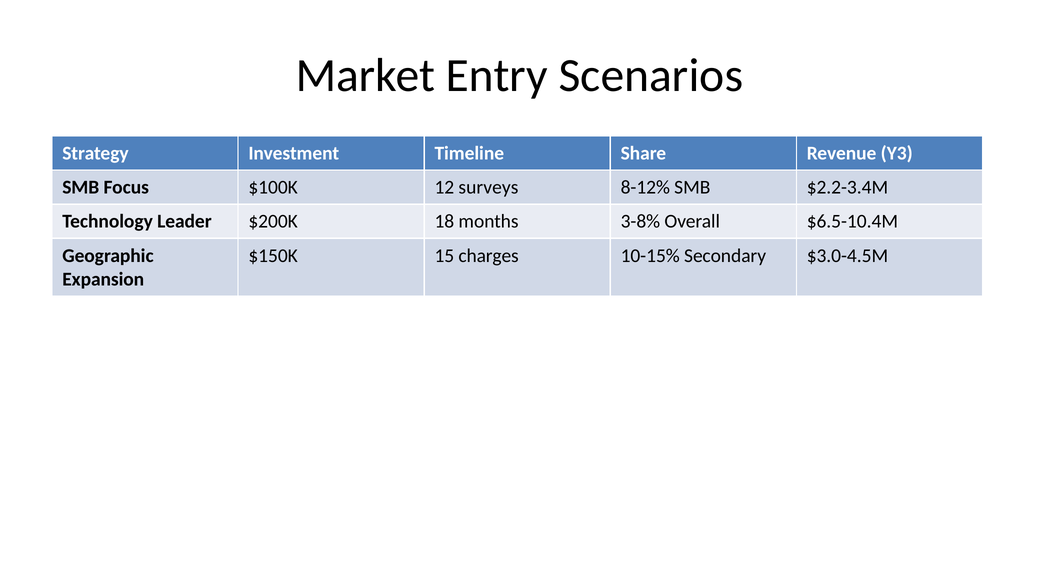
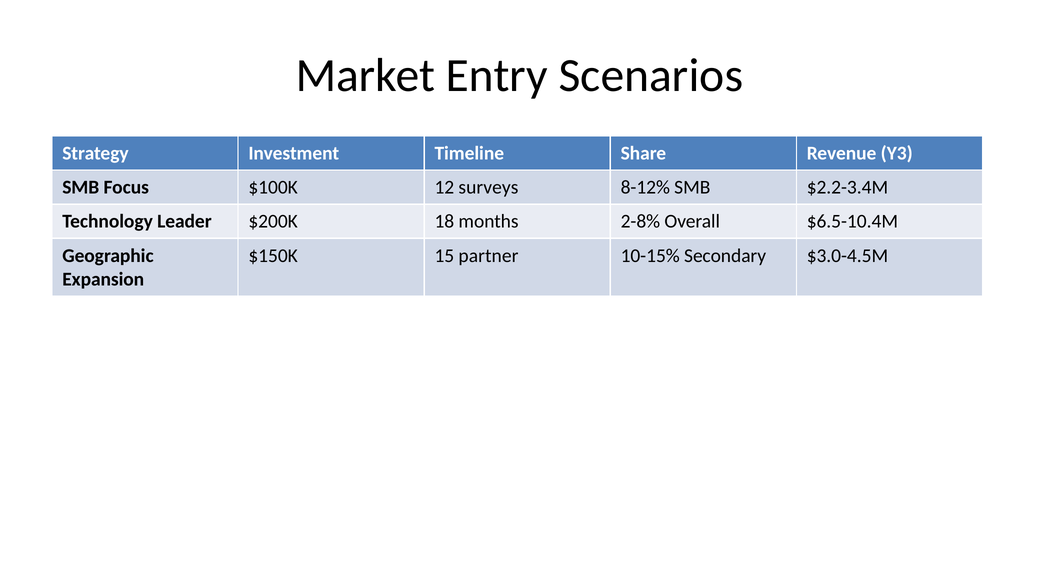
3-8%: 3-8% -> 2-8%
charges: charges -> partner
